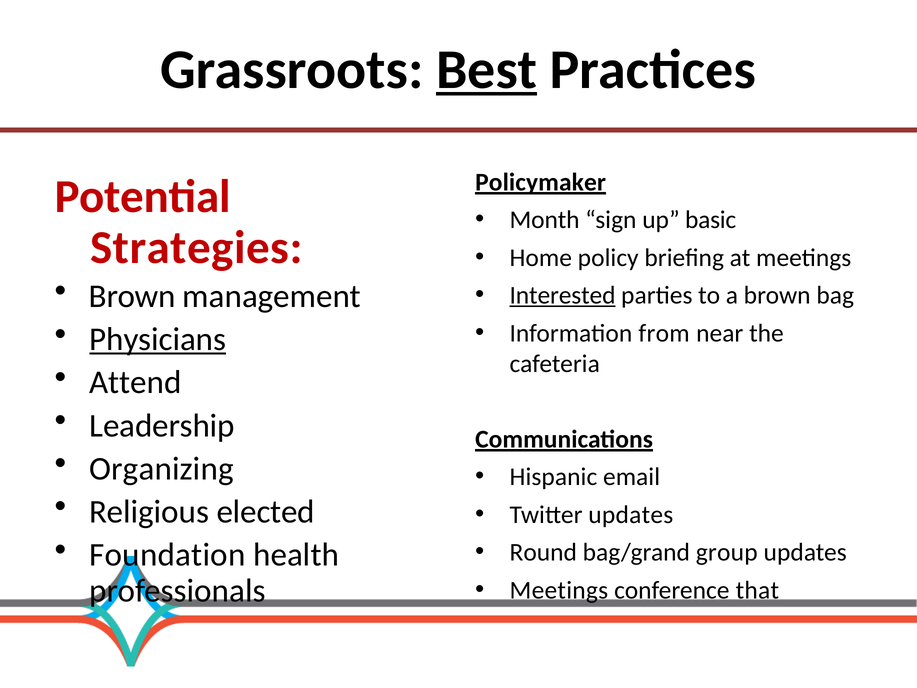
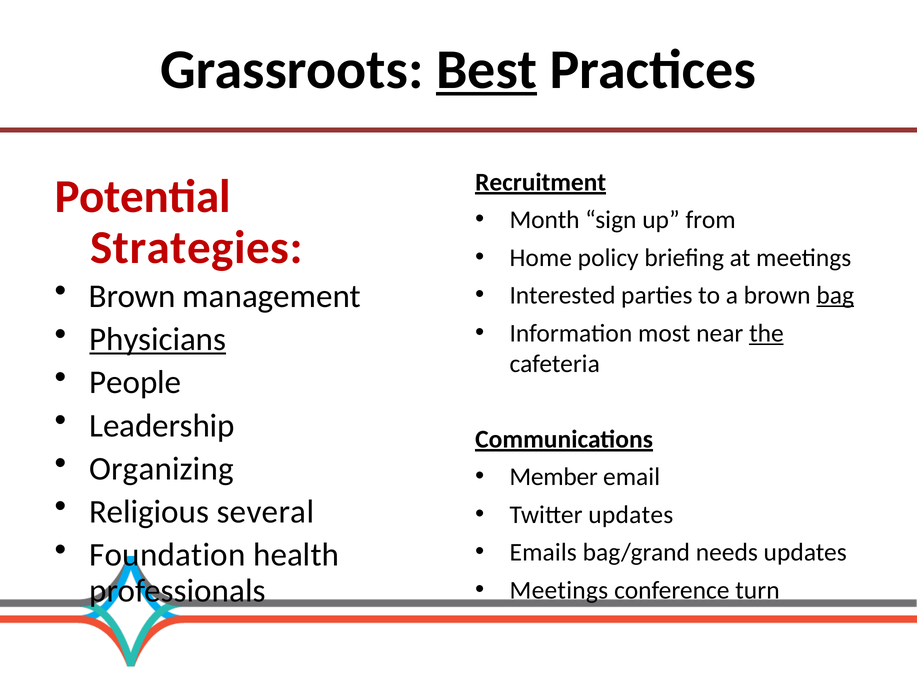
Policymaker: Policymaker -> Recruitment
basic: basic -> from
Interested underline: present -> none
bag underline: none -> present
from: from -> most
the underline: none -> present
Attend: Attend -> People
Hispanic: Hispanic -> Member
elected: elected -> several
Round: Round -> Emails
group: group -> needs
that: that -> turn
